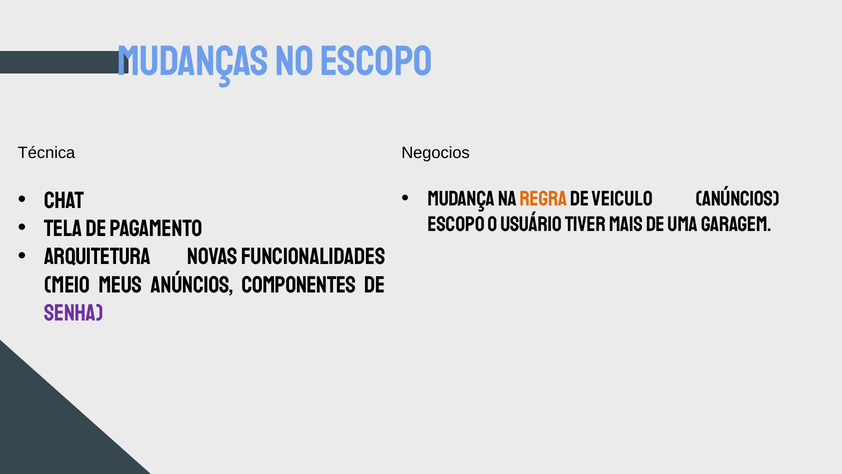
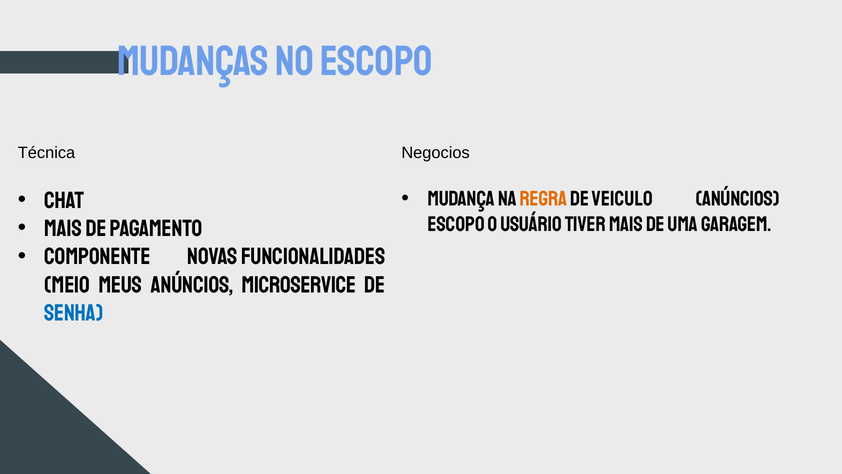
Tela at (63, 228): Tela -> Mais
Arquitetura: Arquitetura -> Componente
Componentes: Componentes -> Microservice
senha colour: purple -> blue
